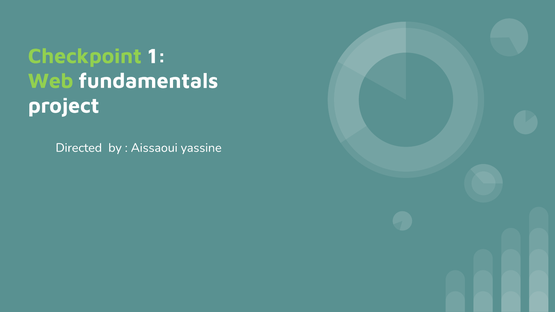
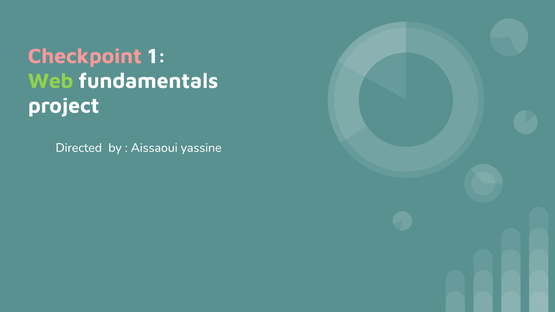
Checkpoint colour: light green -> pink
